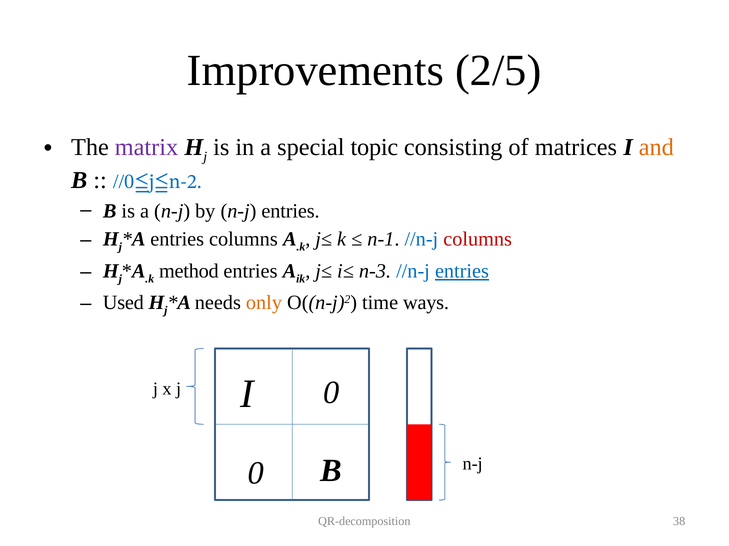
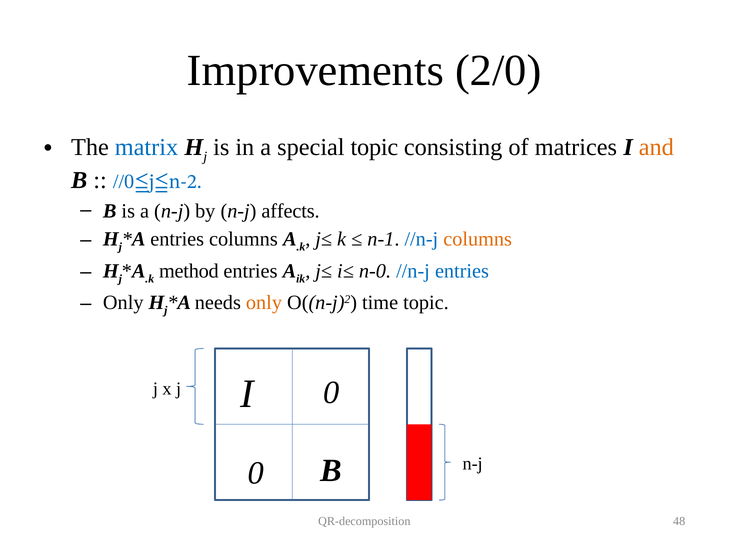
2/5: 2/5 -> 2/0
matrix colour: purple -> blue
n-j entries: entries -> affects
columns at (478, 240) colour: red -> orange
n-3: n-3 -> n-0
entries at (462, 271) underline: present -> none
Used at (123, 303): Used -> Only
time ways: ways -> topic
38: 38 -> 48
